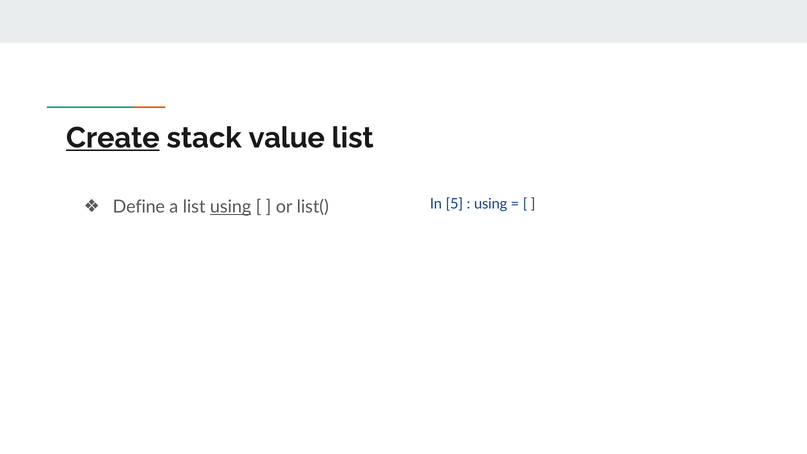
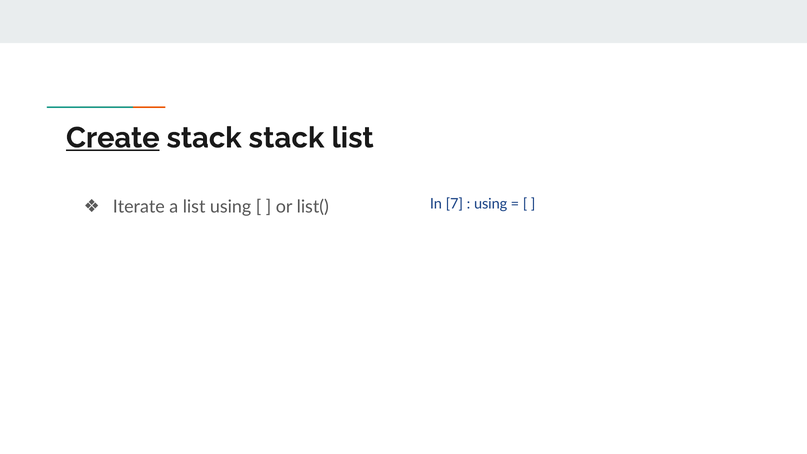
stack value: value -> stack
Define: Define -> Iterate
using at (231, 207) underline: present -> none
5: 5 -> 7
